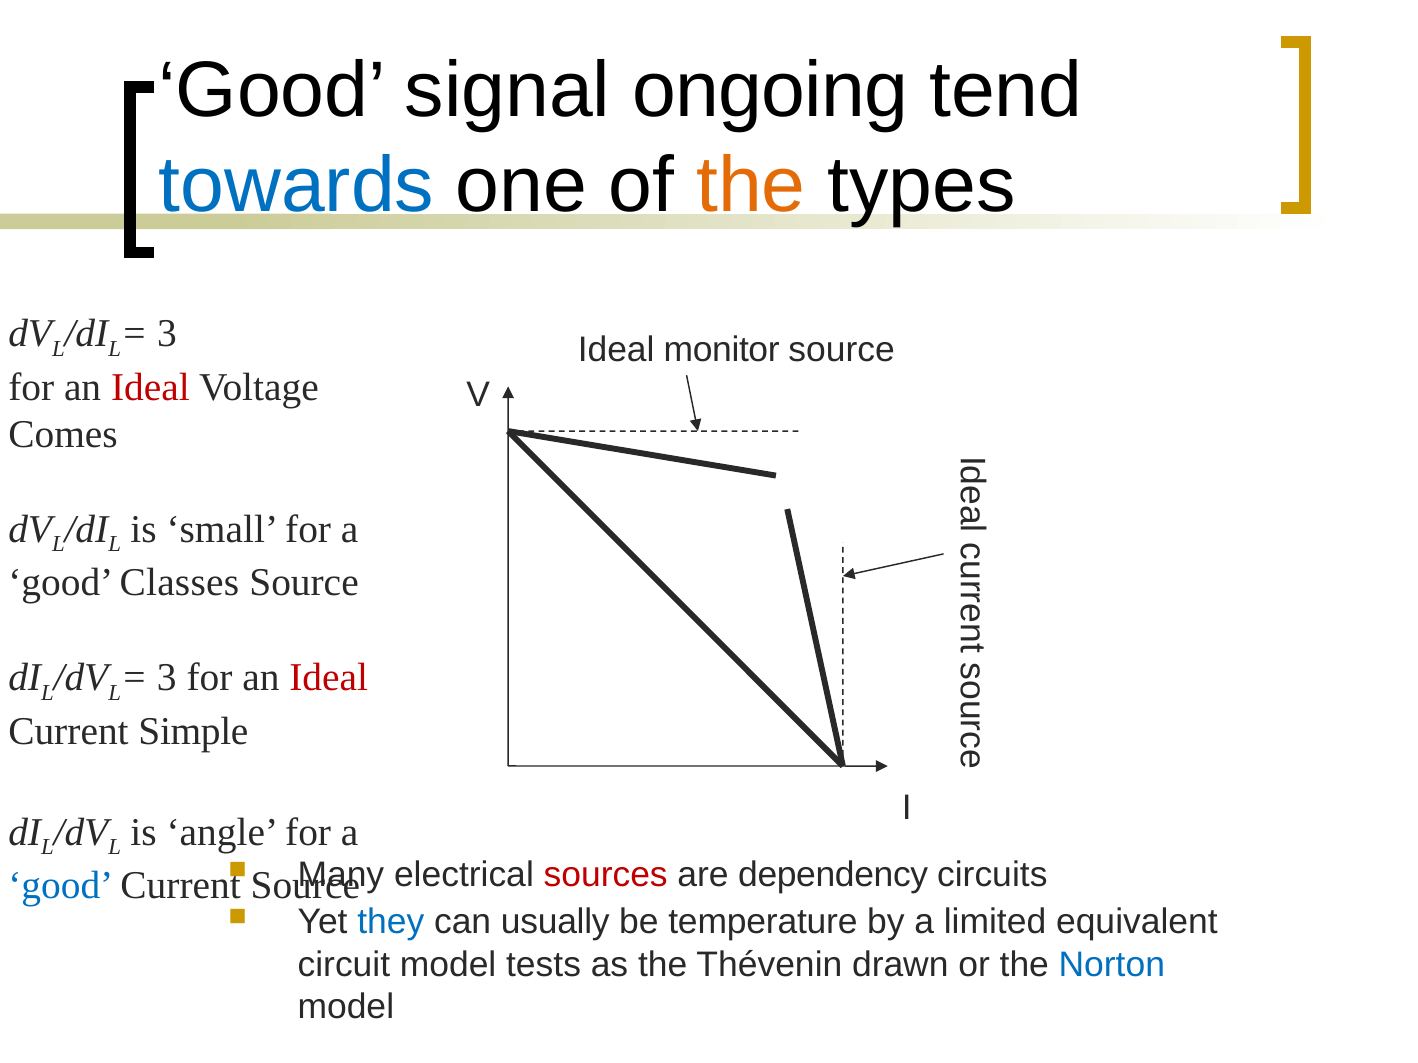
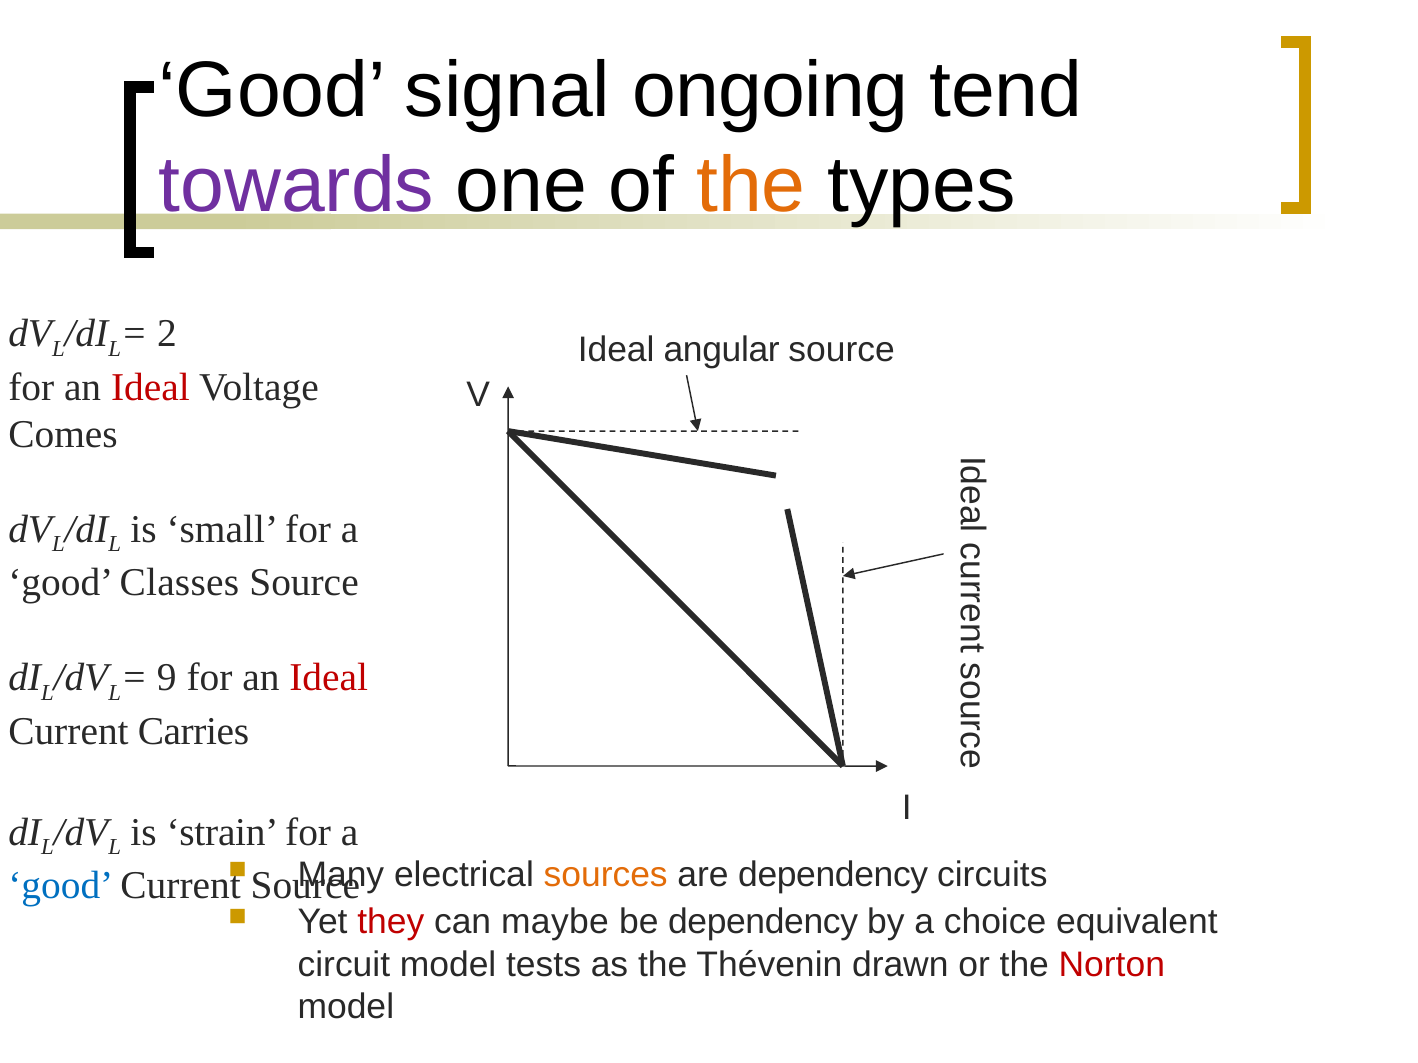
towards colour: blue -> purple
3 at (167, 334): 3 -> 2
monitor: monitor -> angular
3 at (167, 678): 3 -> 9
Simple: Simple -> Carries
angle: angle -> strain
sources colour: red -> orange
they colour: blue -> red
usually: usually -> maybe
be temperature: temperature -> dependency
limited: limited -> choice
Norton colour: blue -> red
